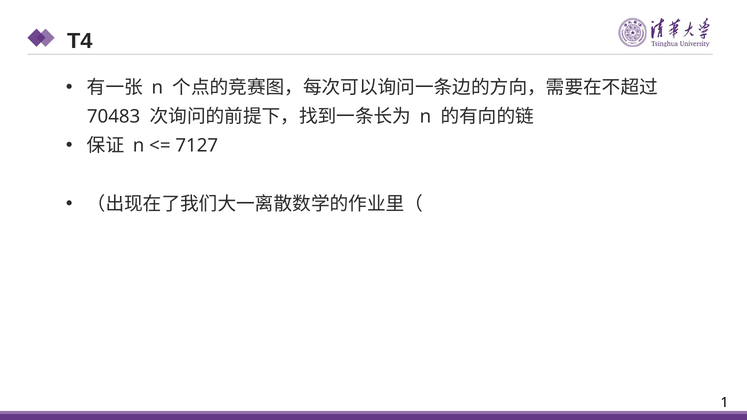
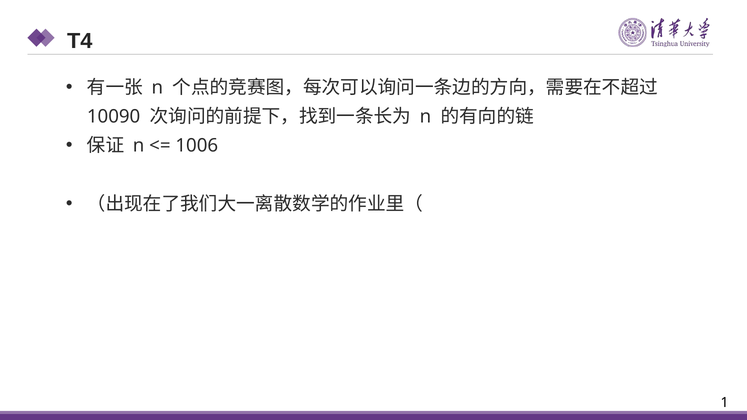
70483: 70483 -> 10090
7127: 7127 -> 1006
